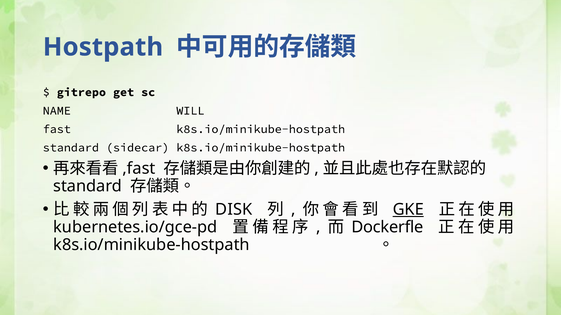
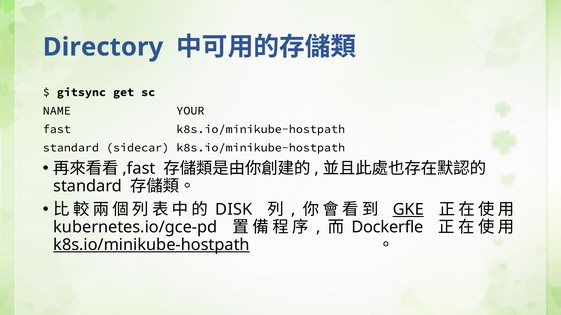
Hostpath: Hostpath -> Directory
gitrepo: gitrepo -> gitsync
WILL: WILL -> YOUR
k8s.io/minikube-hostpath at (152, 245) underline: none -> present
